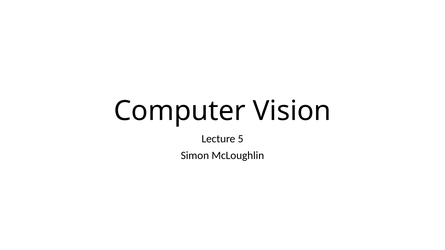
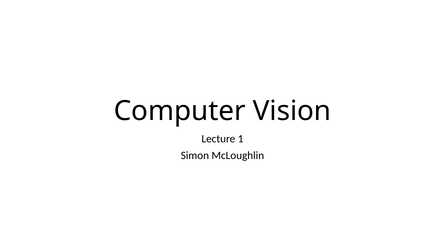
5: 5 -> 1
